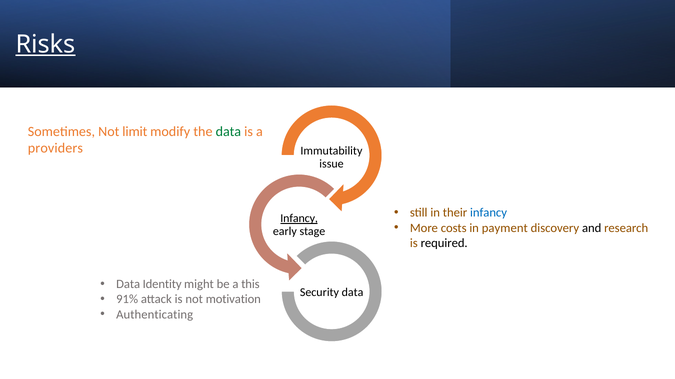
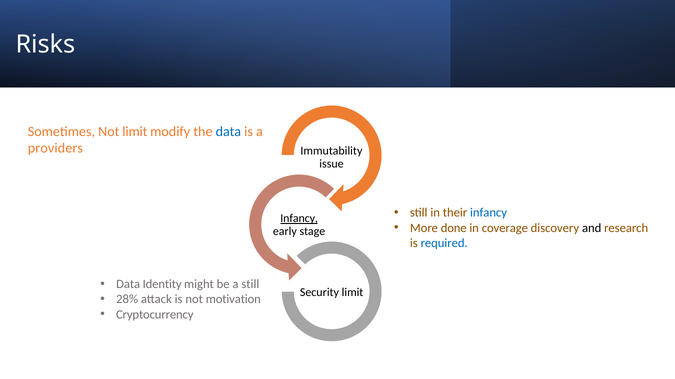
Risks underline: present -> none
data at (228, 132) colour: green -> blue
costs: costs -> done
payment: payment -> coverage
required colour: black -> blue
a this: this -> still
data at (353, 293): data -> limit
91%: 91% -> 28%
Authenticating: Authenticating -> Cryptocurrency
